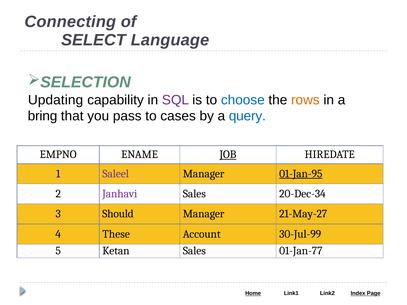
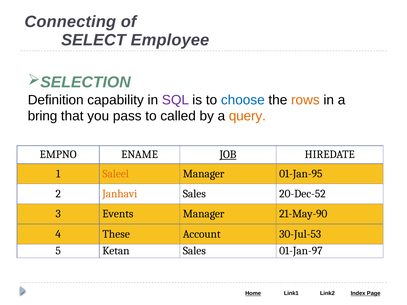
Language: Language -> Employee
Updating: Updating -> Definition
cases: cases -> called
query colour: blue -> orange
Saleel colour: purple -> orange
01-Jan-95 underline: present -> none
Janhavi colour: purple -> orange
20-Dec-34: 20-Dec-34 -> 20-Dec-52
Should: Should -> Events
21-May-27: 21-May-27 -> 21-May-90
30-Jul-99: 30-Jul-99 -> 30-Jul-53
01-Jan-77: 01-Jan-77 -> 01-Jan-97
